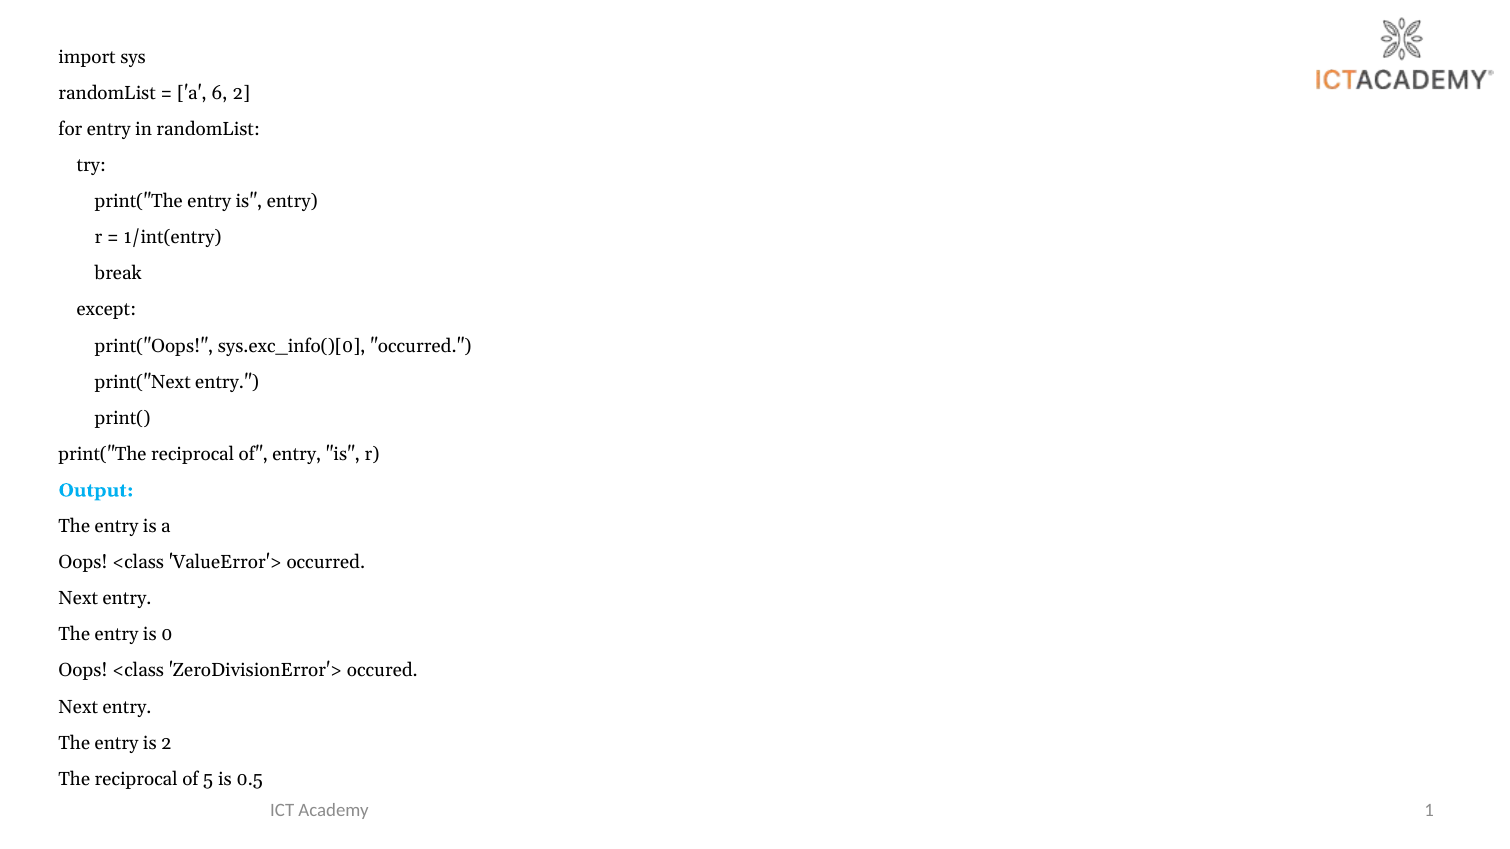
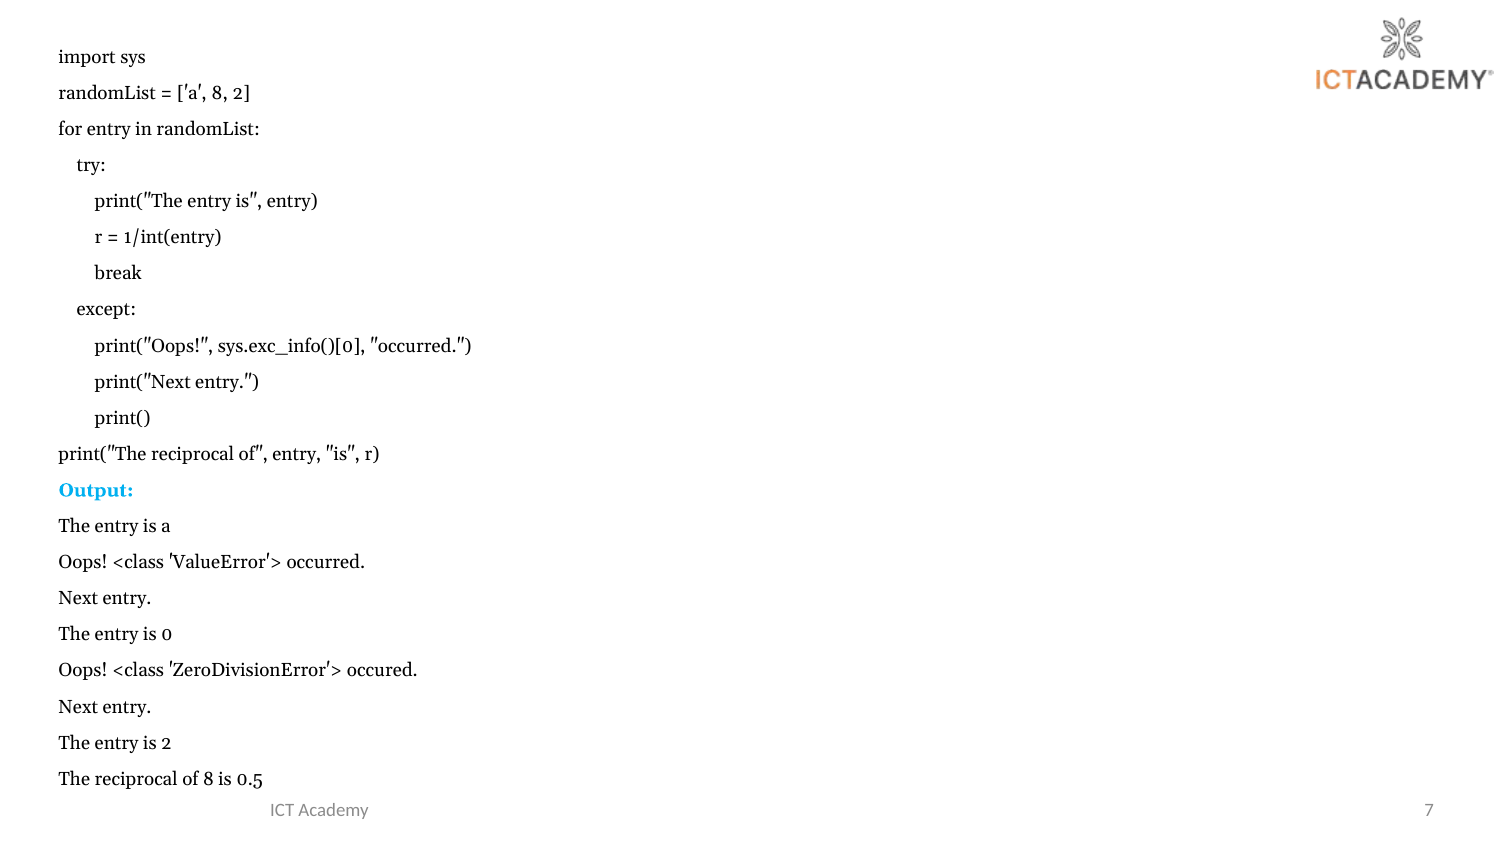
a 6: 6 -> 8
of 5: 5 -> 8
1: 1 -> 7
